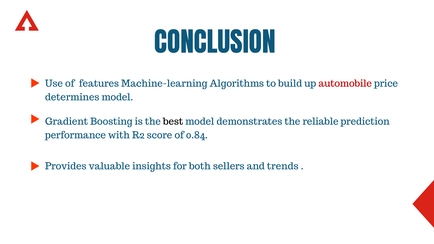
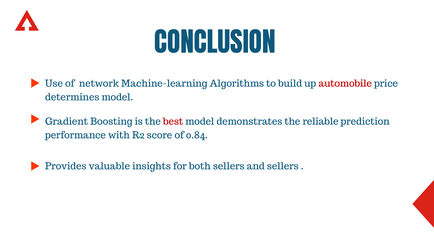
features: features -> network
best colour: black -> red
and trends: trends -> sellers
